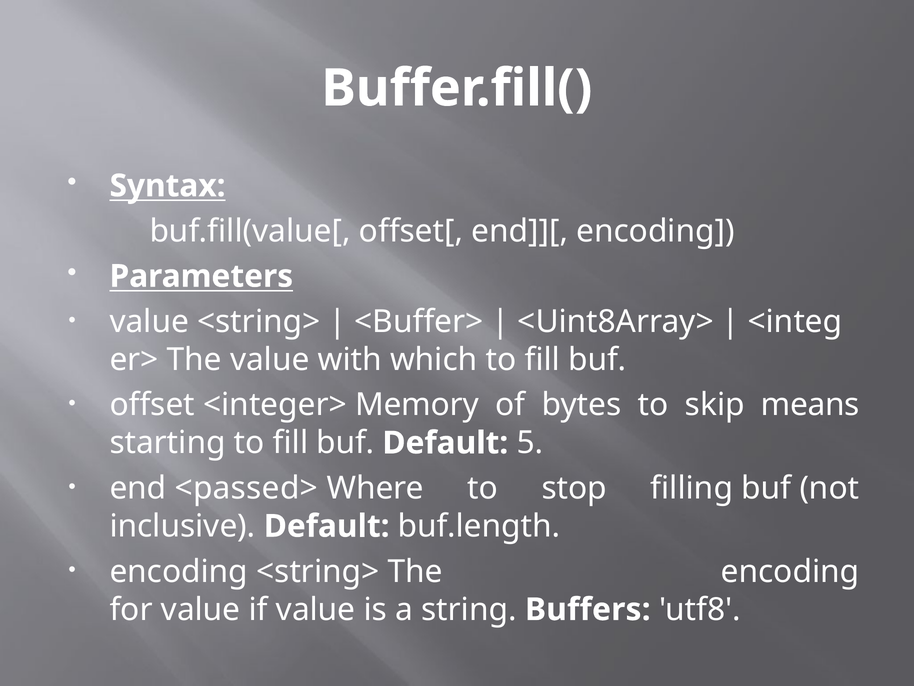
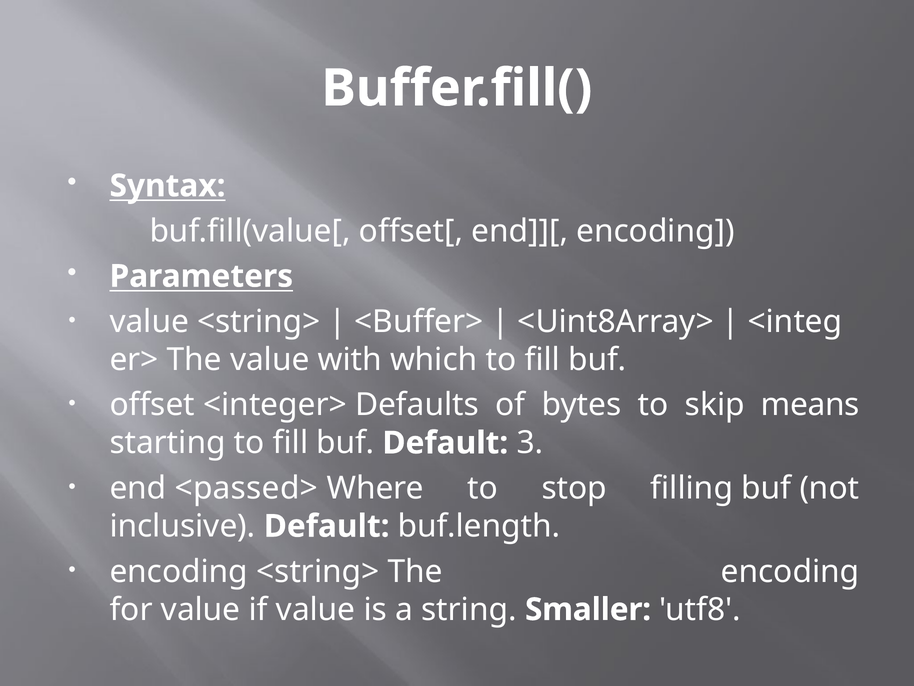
Memory: Memory -> Defaults
5: 5 -> 3
Buffers: Buffers -> Smaller
